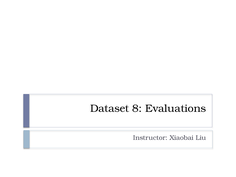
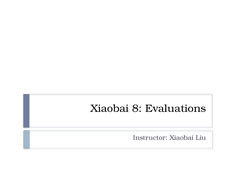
Dataset at (110, 108): Dataset -> Xiaobai
